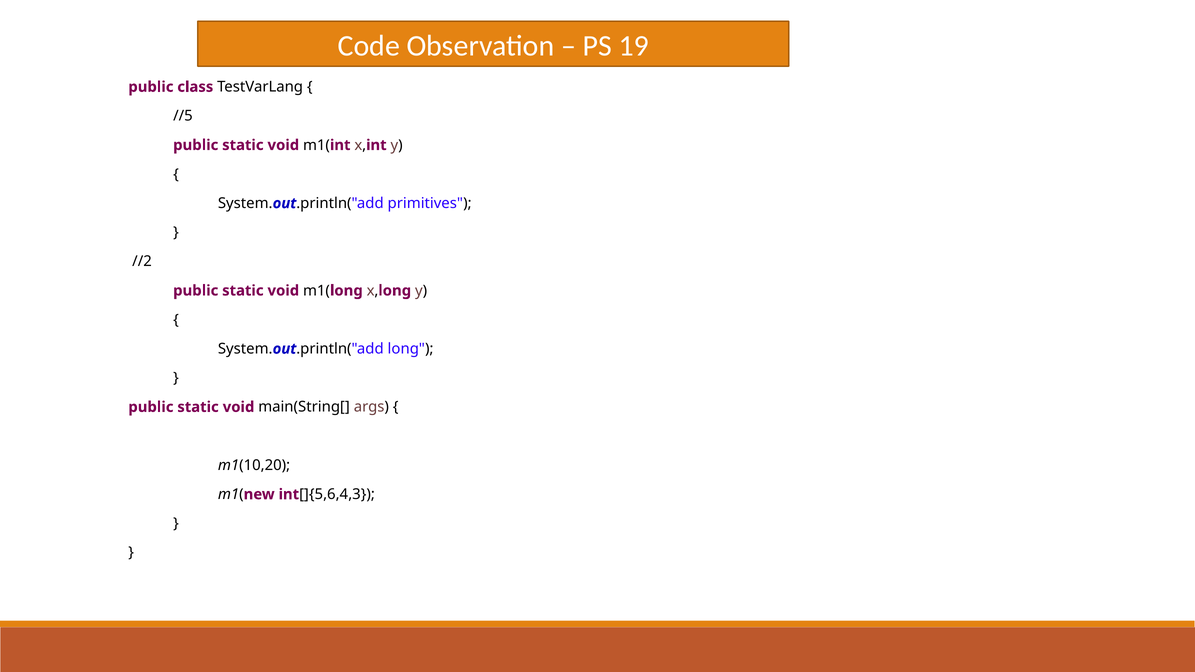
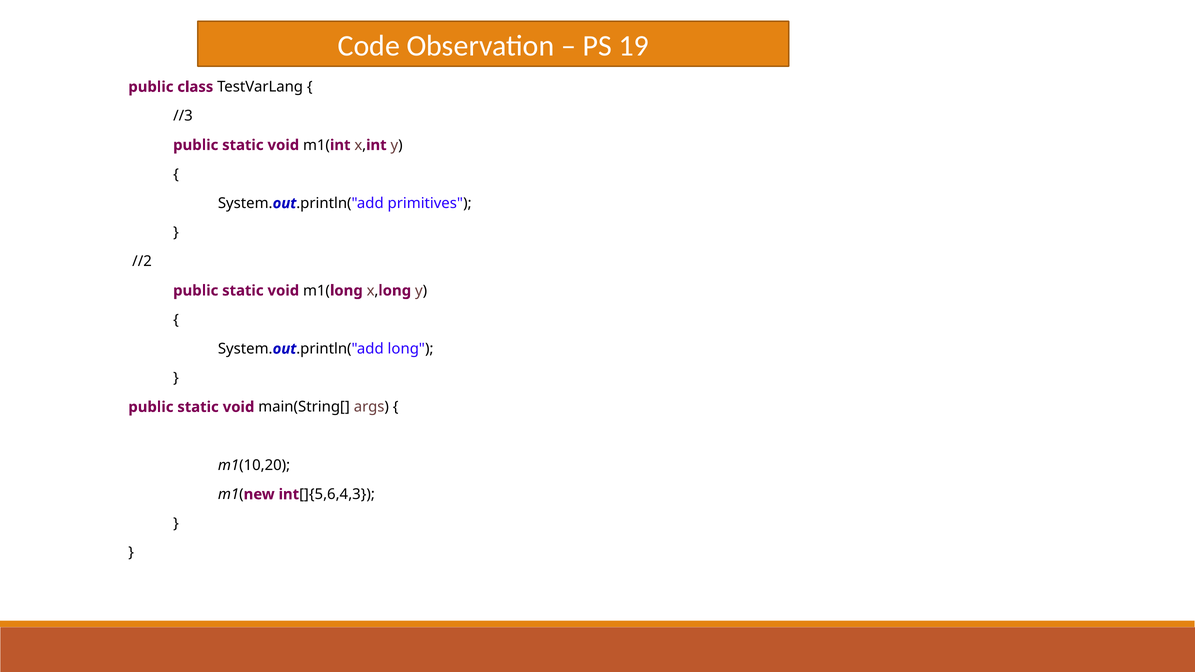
//5: //5 -> //3
